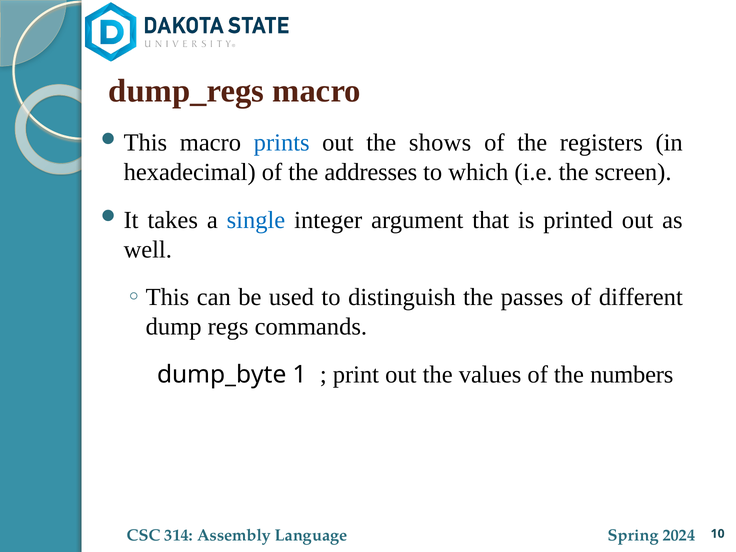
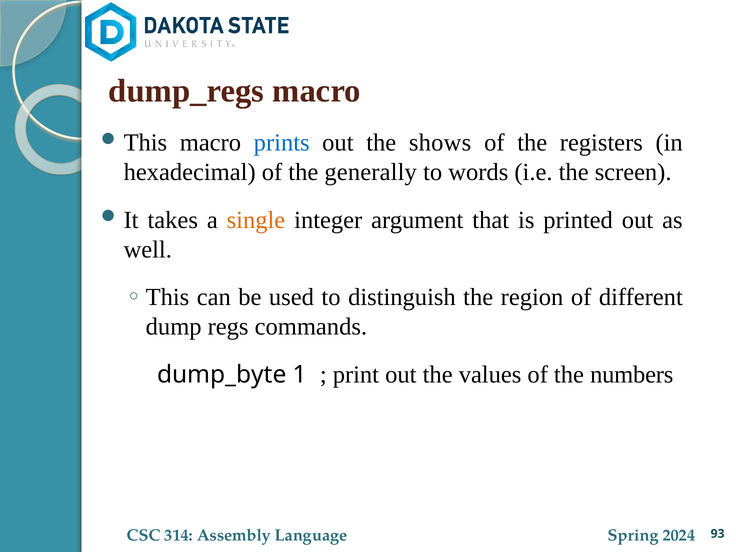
addresses: addresses -> generally
which: which -> words
single colour: blue -> orange
passes: passes -> region
10: 10 -> 93
